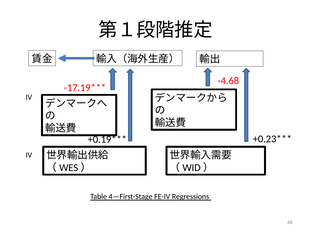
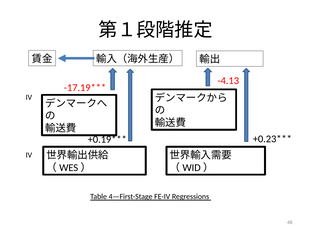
-4.68: -4.68 -> -4.13
